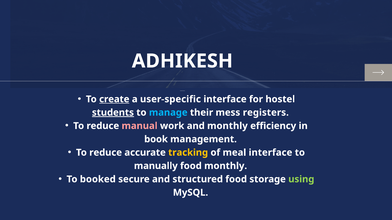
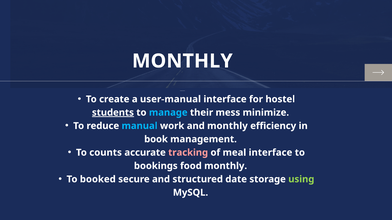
ADHIKESH at (182, 61): ADHIKESH -> MONTHLY
create underline: present -> none
user-specific: user-specific -> user-manual
registers: registers -> minimize
manual colour: pink -> light blue
reduce at (106, 153): reduce -> counts
tracking colour: yellow -> pink
manually: manually -> bookings
structured food: food -> date
